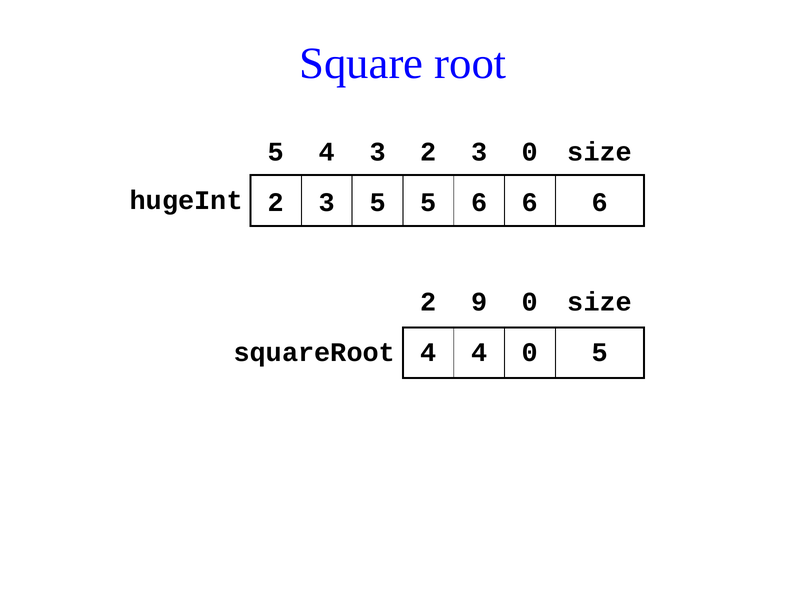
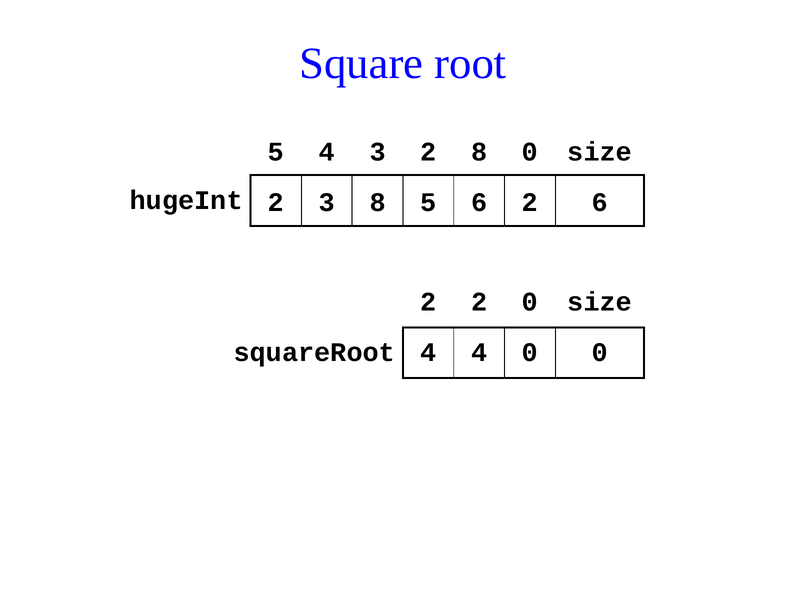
3 2 3: 3 -> 8
3 5: 5 -> 8
5 6 6: 6 -> 2
2 9: 9 -> 2
0 5: 5 -> 0
